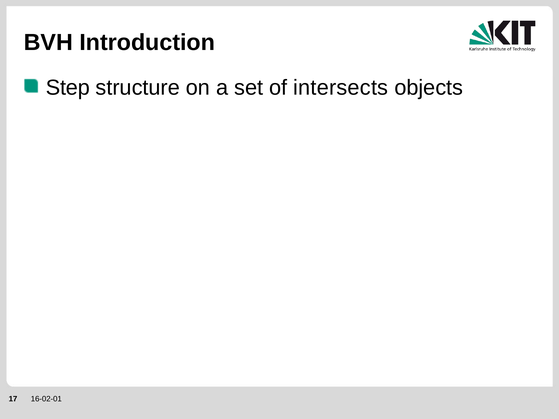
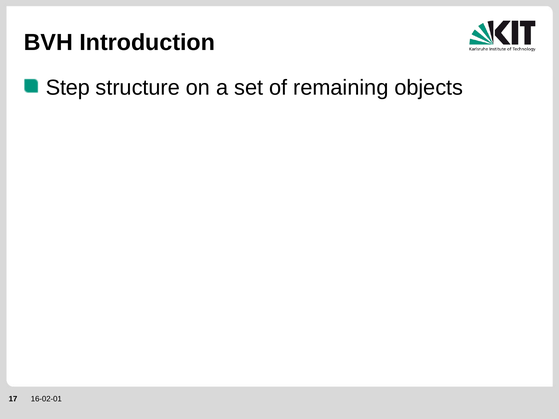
intersects: intersects -> remaining
